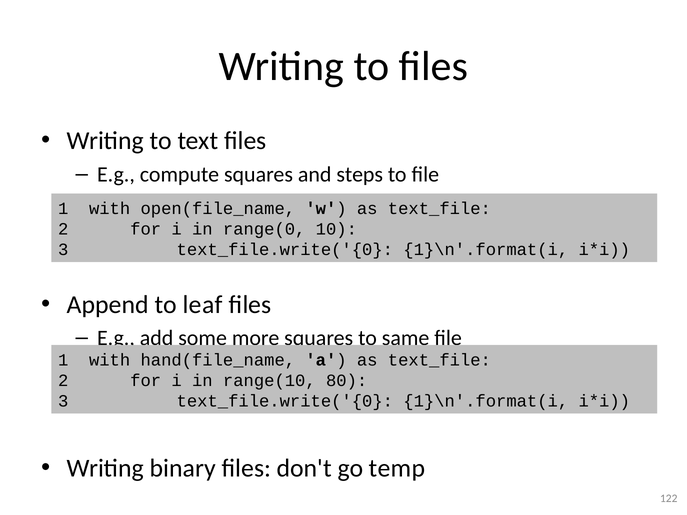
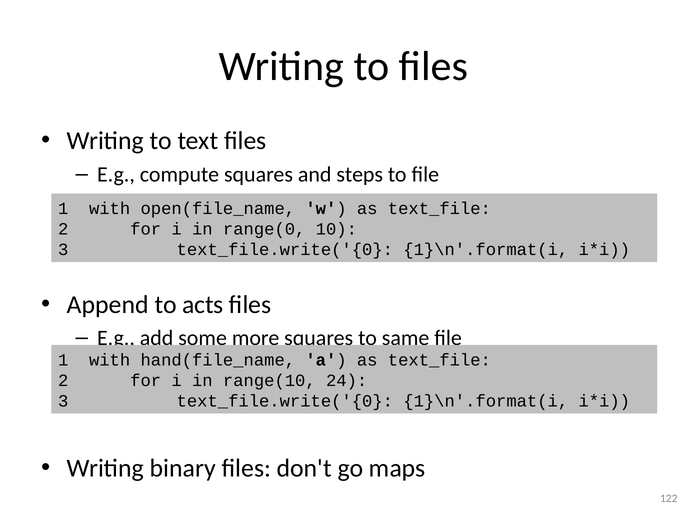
leaf: leaf -> acts
80: 80 -> 24
temp: temp -> maps
